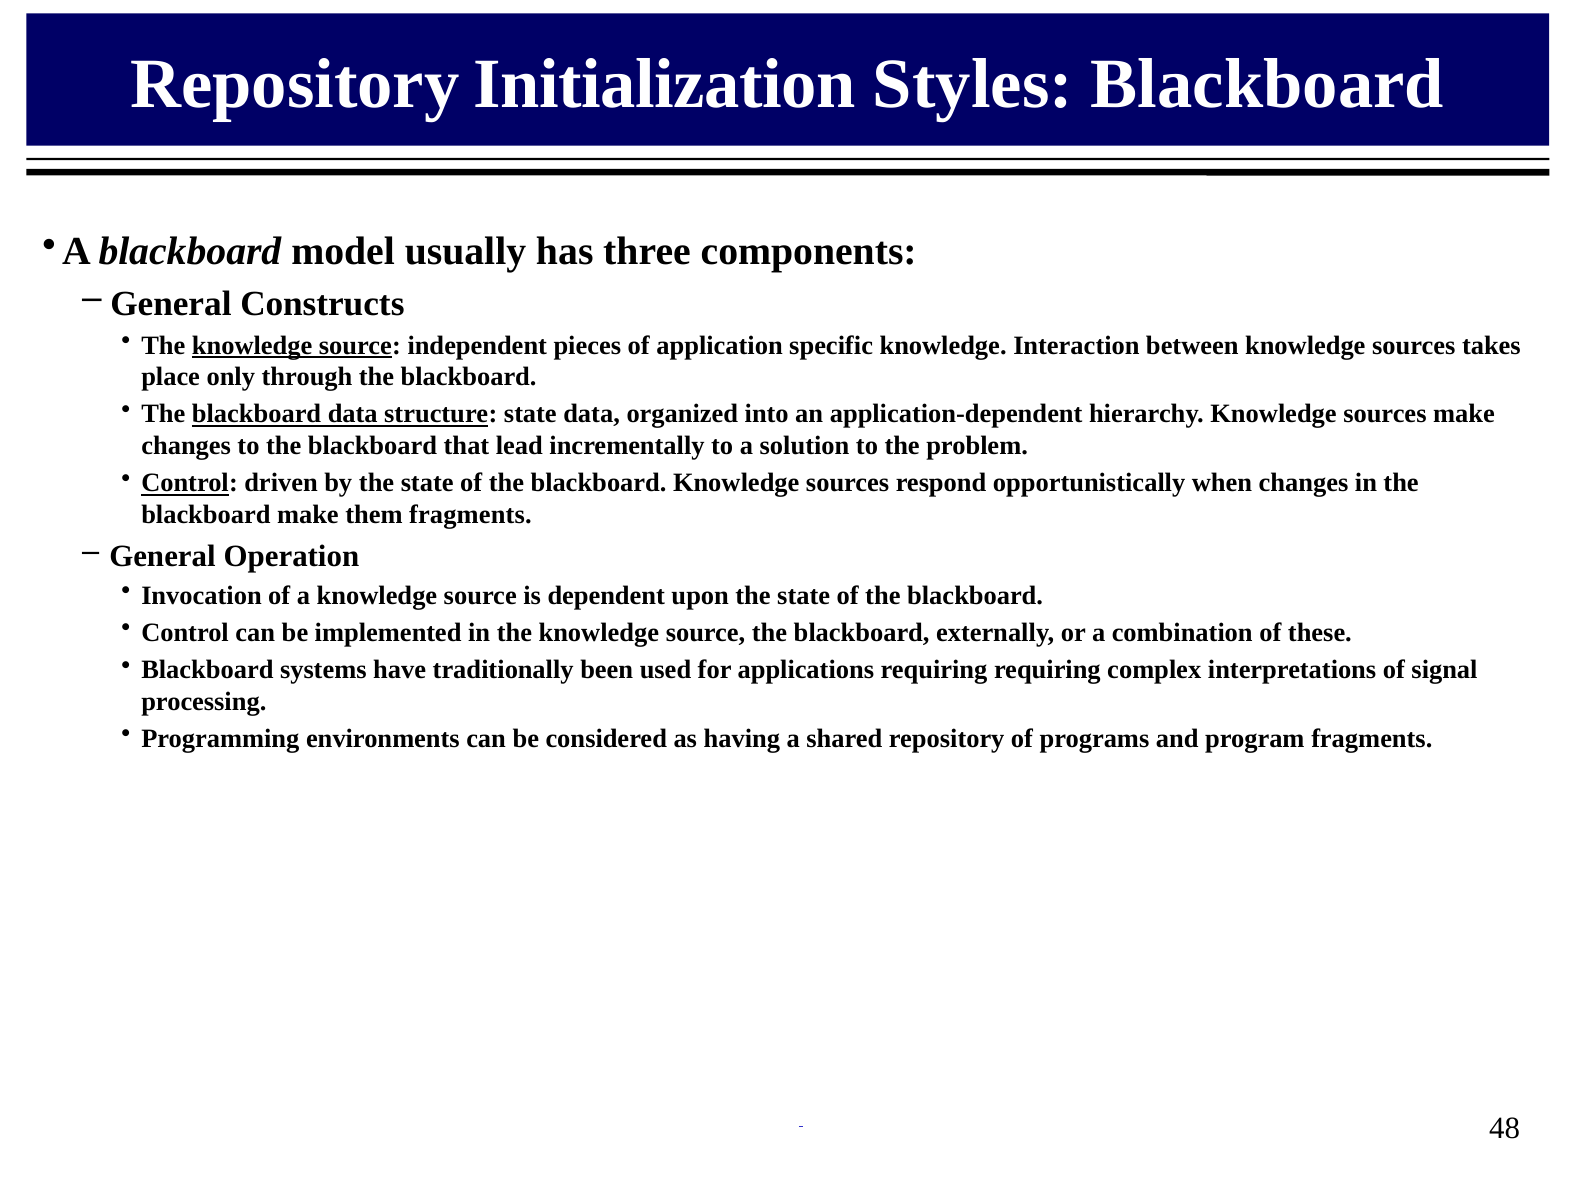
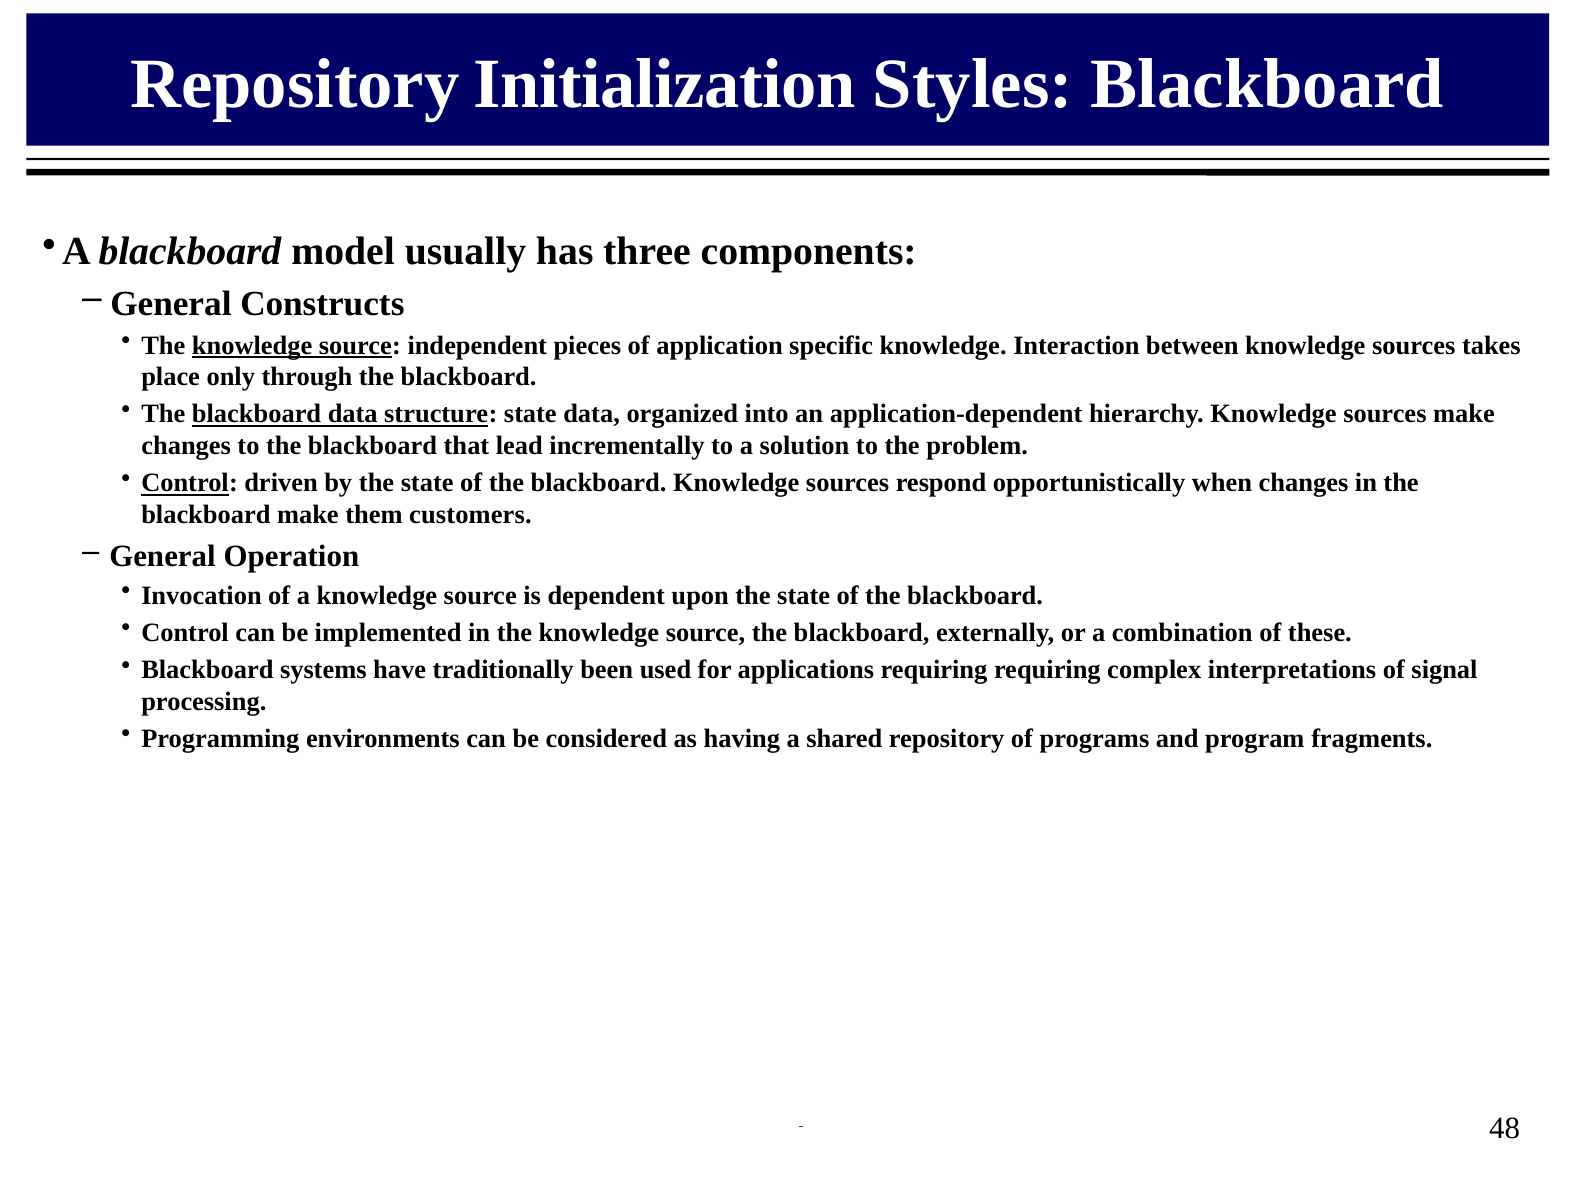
them fragments: fragments -> customers
